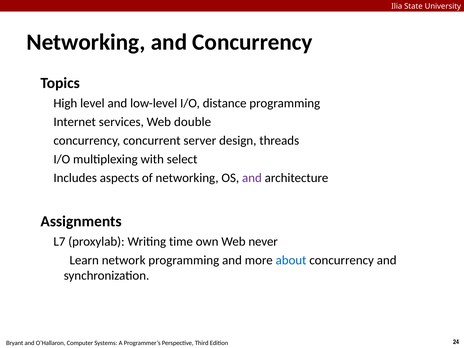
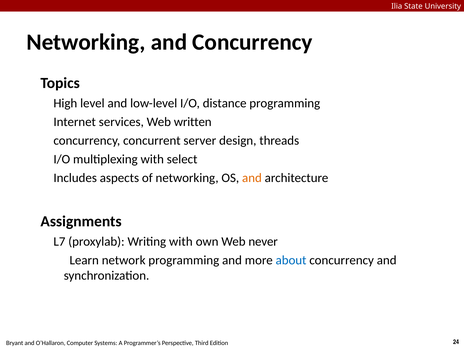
double: double -> written
and at (252, 178) colour: purple -> orange
Writing time: time -> with
